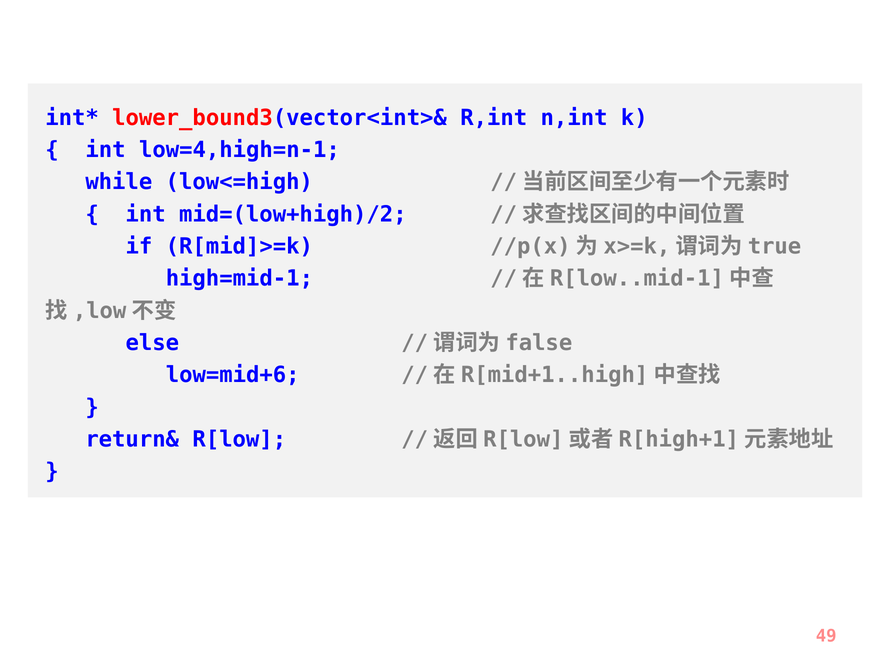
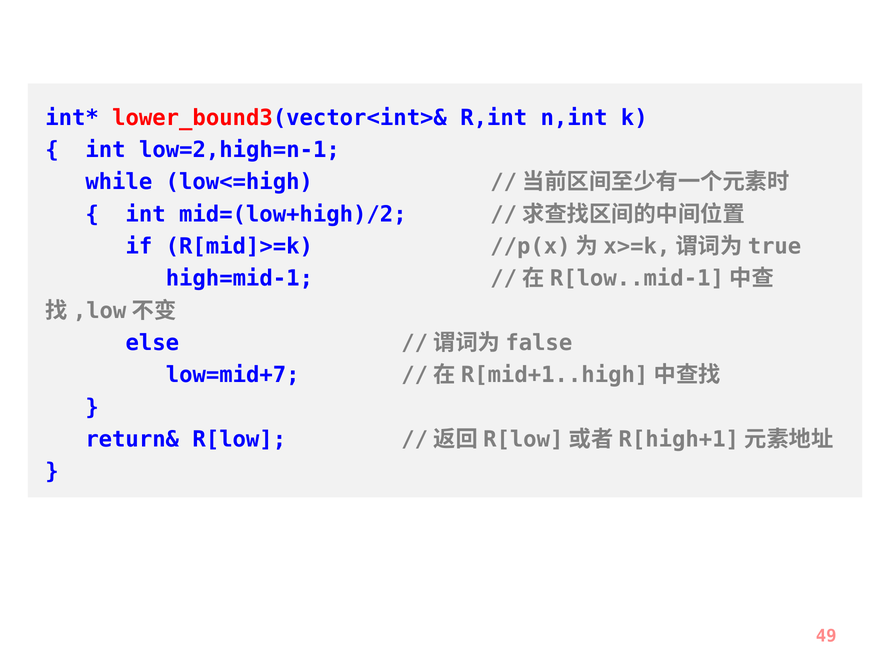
low=4,high=n-1: low=4,high=n-1 -> low=2,high=n-1
low=mid+6: low=mid+6 -> low=mid+7
